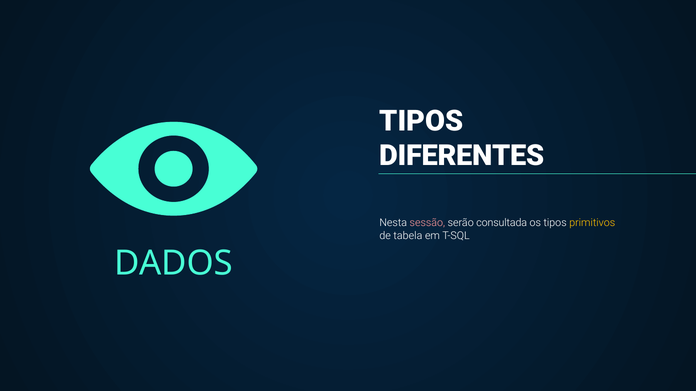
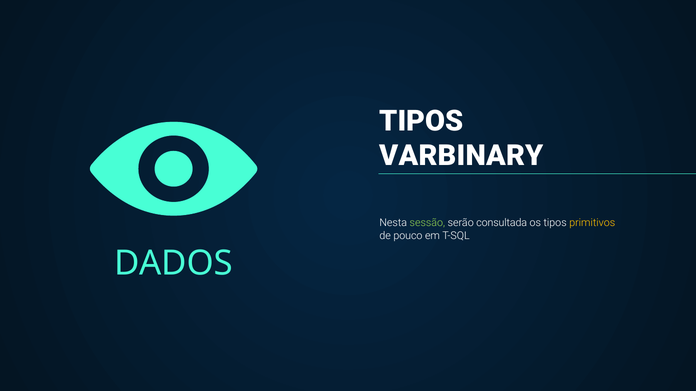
DIFERENTES: DIFERENTES -> VARBINARY
sessão colour: pink -> light green
tabela: tabela -> pouco
